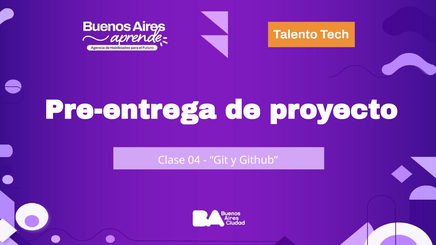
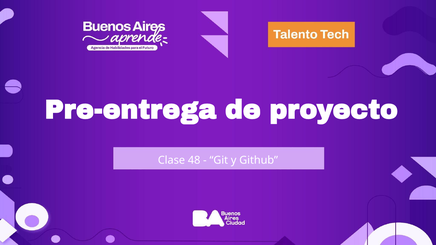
04: 04 -> 48
